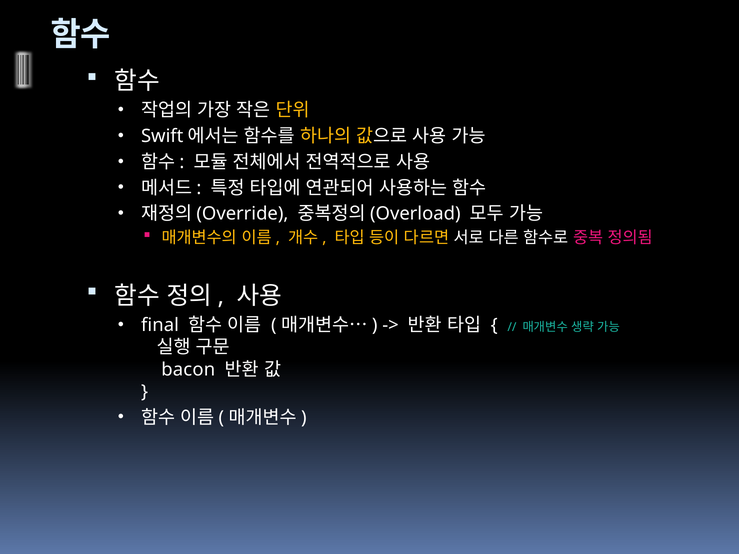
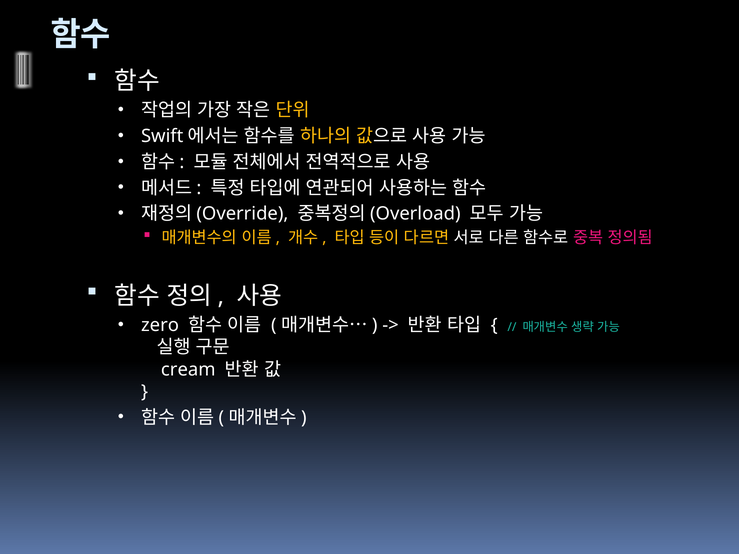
final: final -> zero
bacon: bacon -> cream
